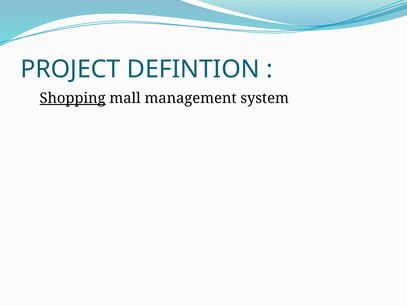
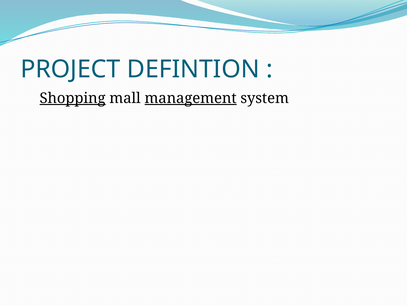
management underline: none -> present
